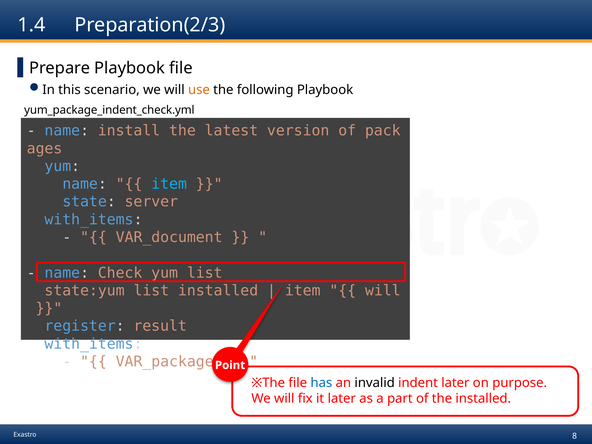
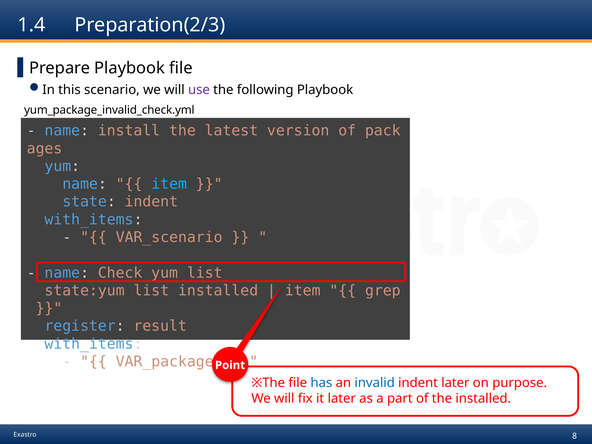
use colour: orange -> purple
yum_package_indent_check.yml: yum_package_indent_check.yml -> yum_package_invalid_check.yml
state server: server -> indent
VAR_document: VAR_document -> VAR_scenario
will at (383, 291): will -> grep
invalid colour: black -> blue
